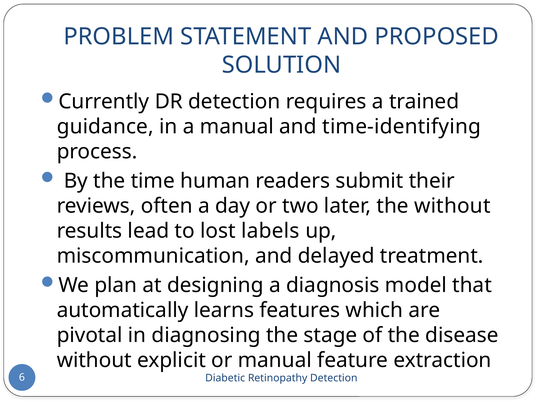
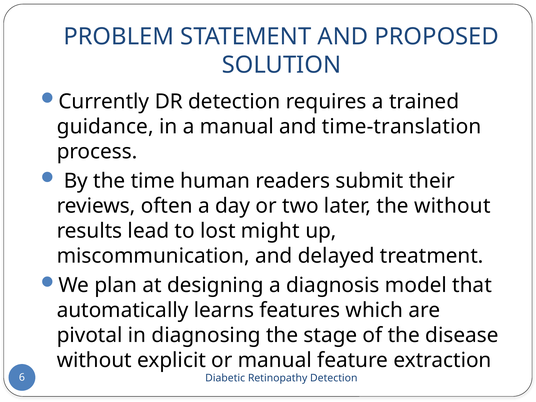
time-identifying: time-identifying -> time-translation
labels: labels -> might
